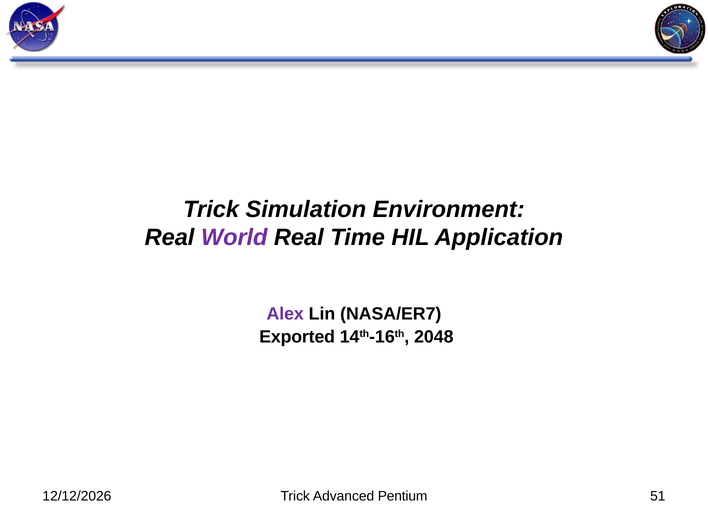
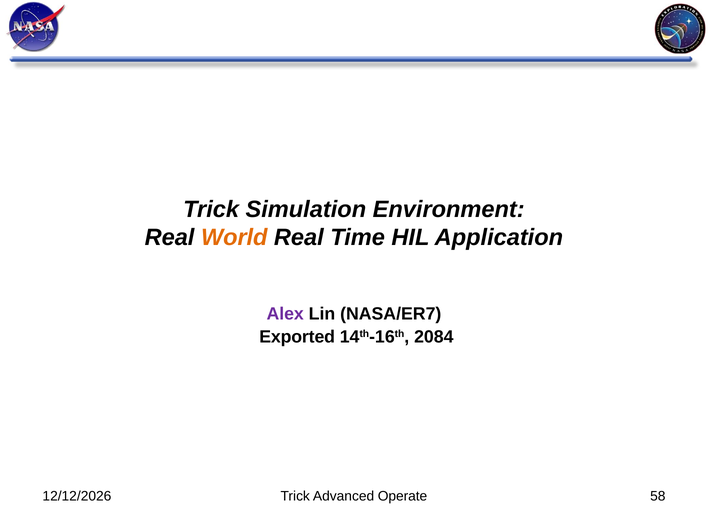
World colour: purple -> orange
2048: 2048 -> 2084
Pentium: Pentium -> Operate
51: 51 -> 58
